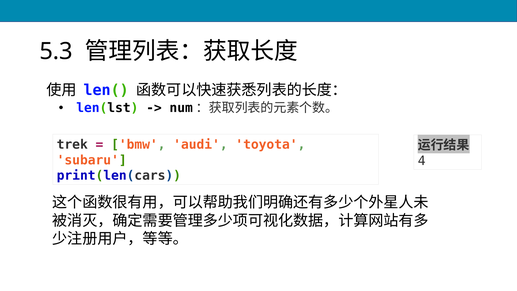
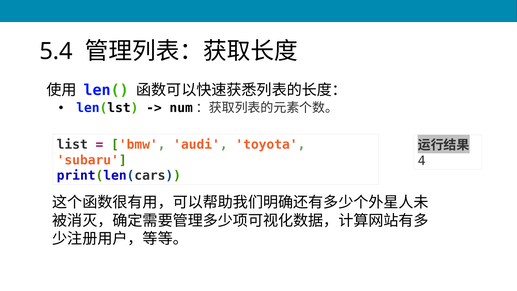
5.3: 5.3 -> 5.4
trek: trek -> list
